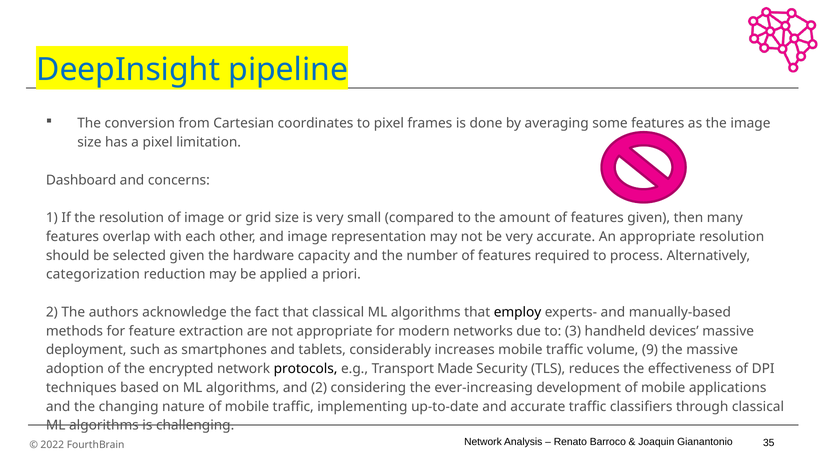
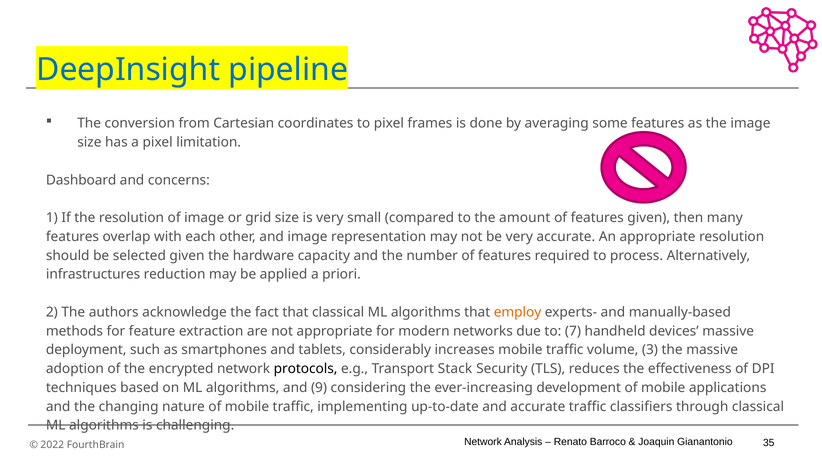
categorization: categorization -> infrastructures
employ colour: black -> orange
3: 3 -> 7
9: 9 -> 3
Made: Made -> Stack
and 2: 2 -> 9
